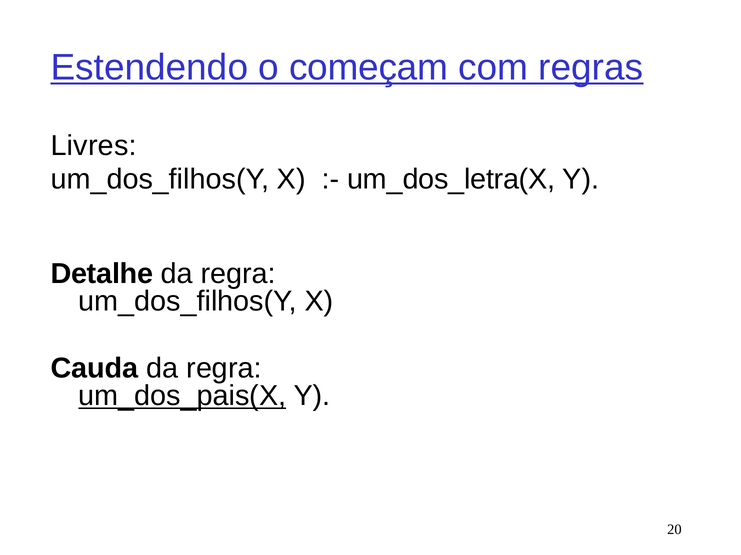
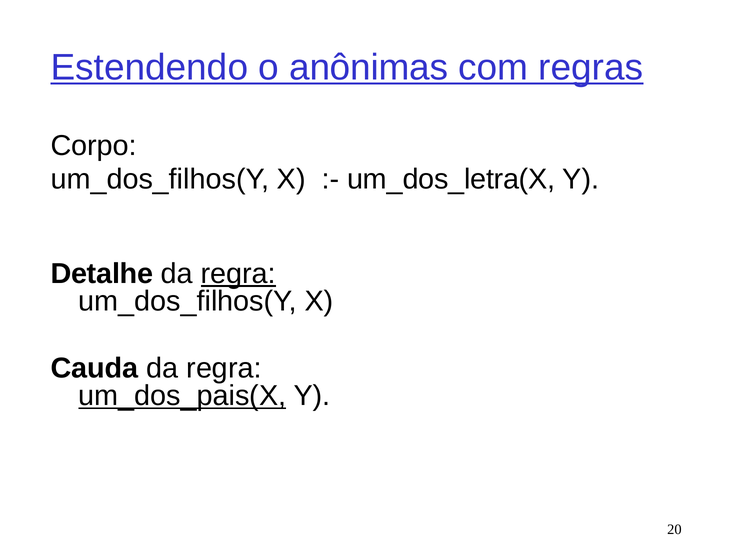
começam: começam -> anônimas
Livres: Livres -> Corpo
regra at (238, 274) underline: none -> present
